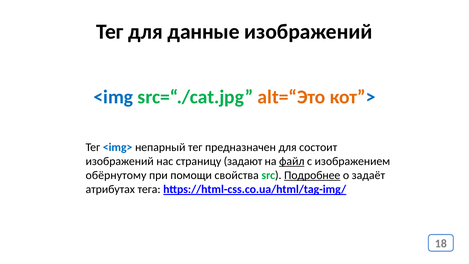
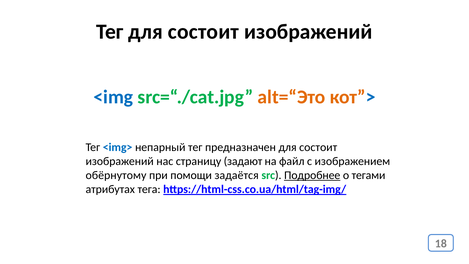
Тег для данные: данные -> состоит
файл underline: present -> none
свойства: свойства -> задаётся
задаёт: задаёт -> тегами
